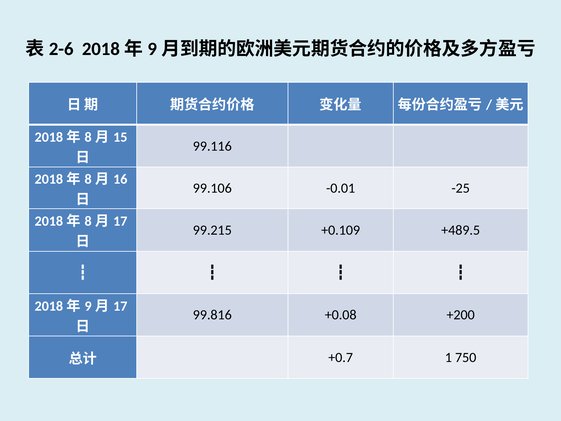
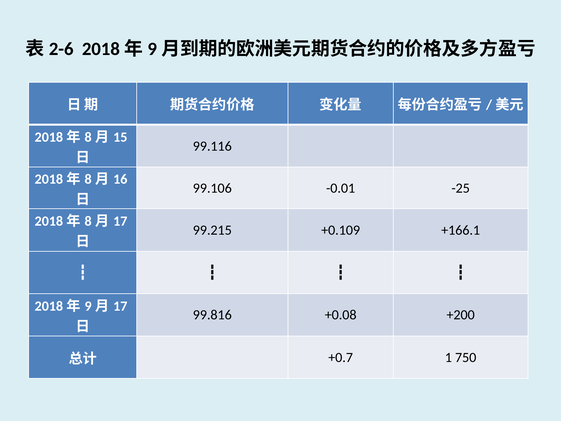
+489.5: +489.5 -> +166.1
